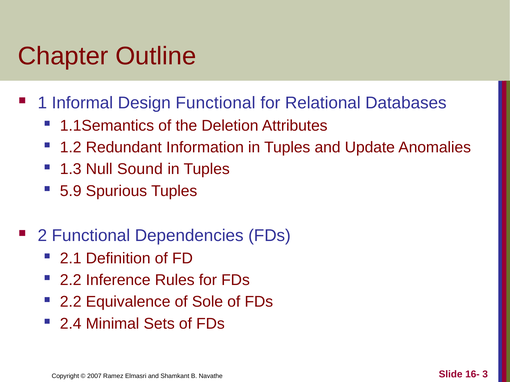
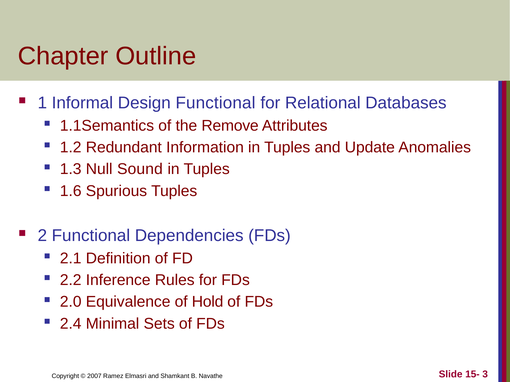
Deletion: Deletion -> Remove
5.9: 5.9 -> 1.6
2.2 at (71, 302): 2.2 -> 2.0
Sole: Sole -> Hold
16-: 16- -> 15-
